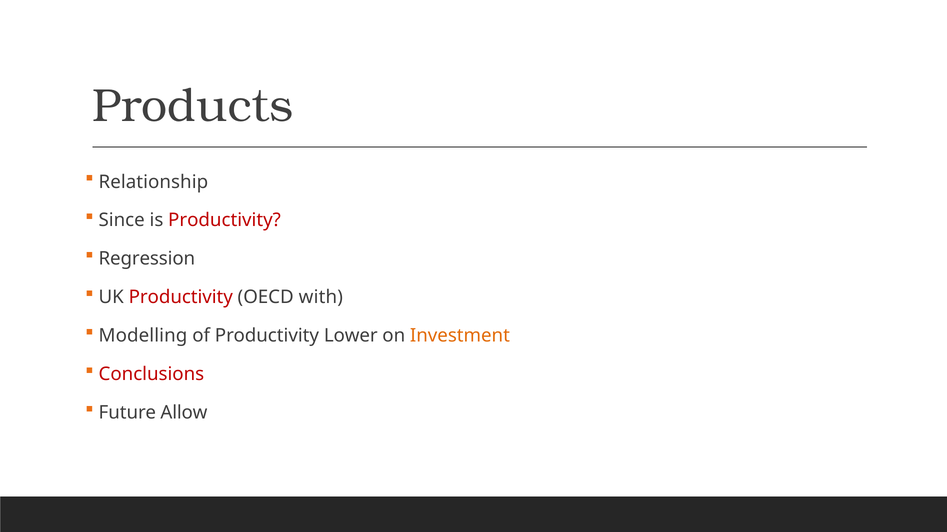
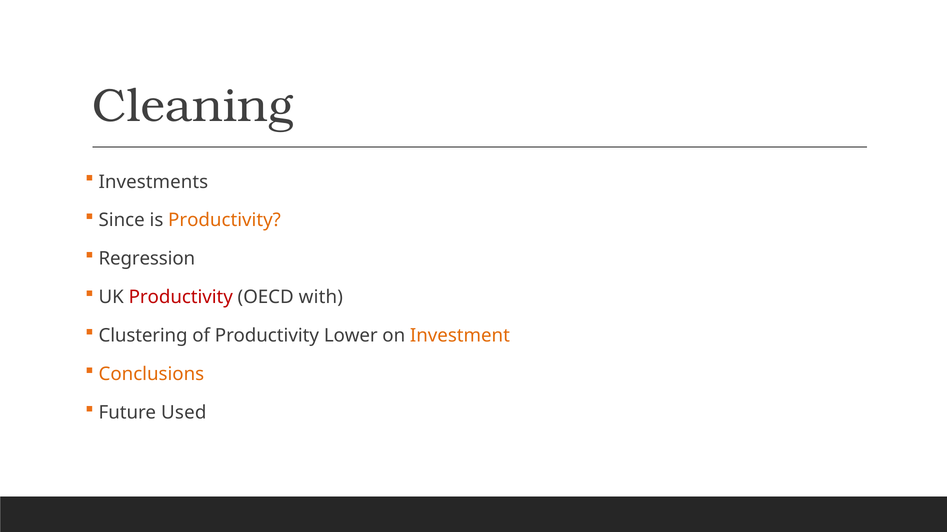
Products: Products -> Cleaning
Relationship: Relationship -> Investments
Productivity at (224, 221) colour: red -> orange
Modelling: Modelling -> Clustering
Conclusions colour: red -> orange
Allow: Allow -> Used
